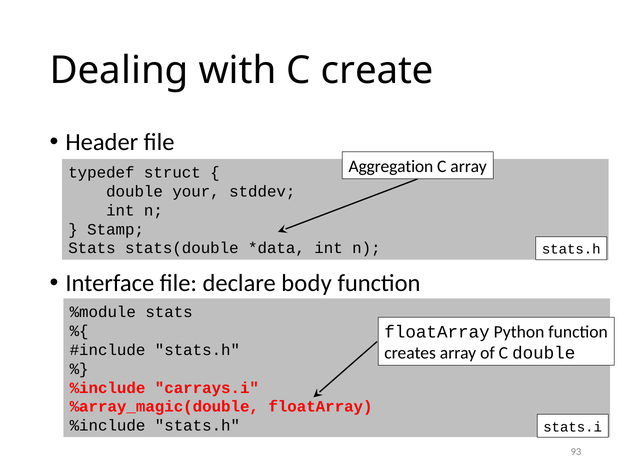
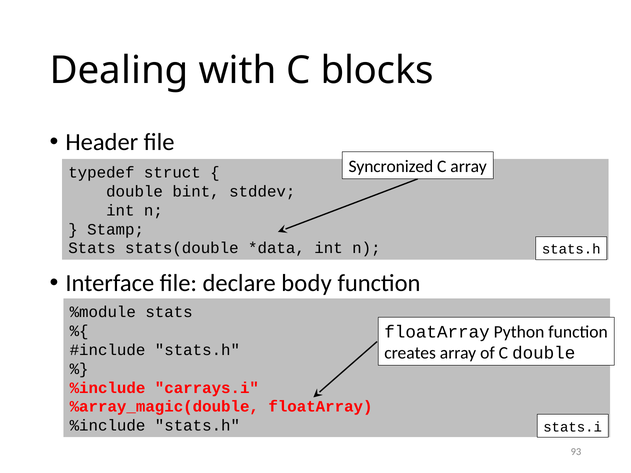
create: create -> blocks
Aggregation: Aggregation -> Syncronized
your: your -> bint
